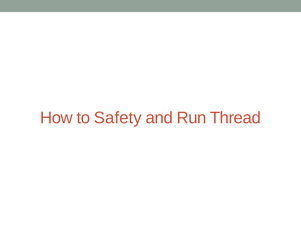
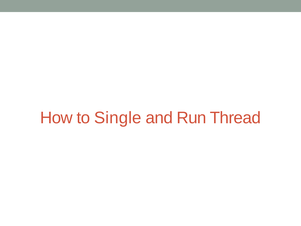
Safety: Safety -> Single
